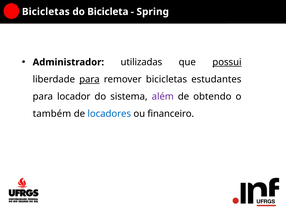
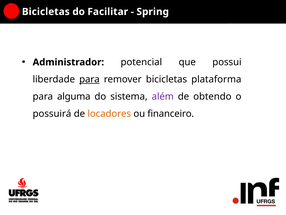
Bicicleta: Bicicleta -> Facilitar
utilizadas: utilizadas -> potencial
possui underline: present -> none
estudantes: estudantes -> plataforma
locador: locador -> alguma
também: também -> possuirá
locadores colour: blue -> orange
